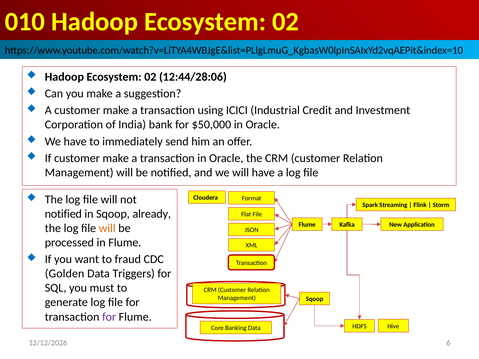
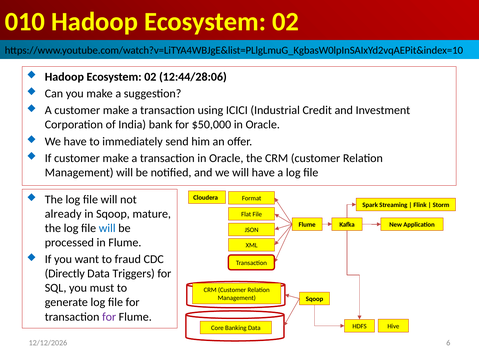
notified at (63, 214): notified -> already
already: already -> mature
will at (107, 228) colour: orange -> blue
Golden: Golden -> Directly
